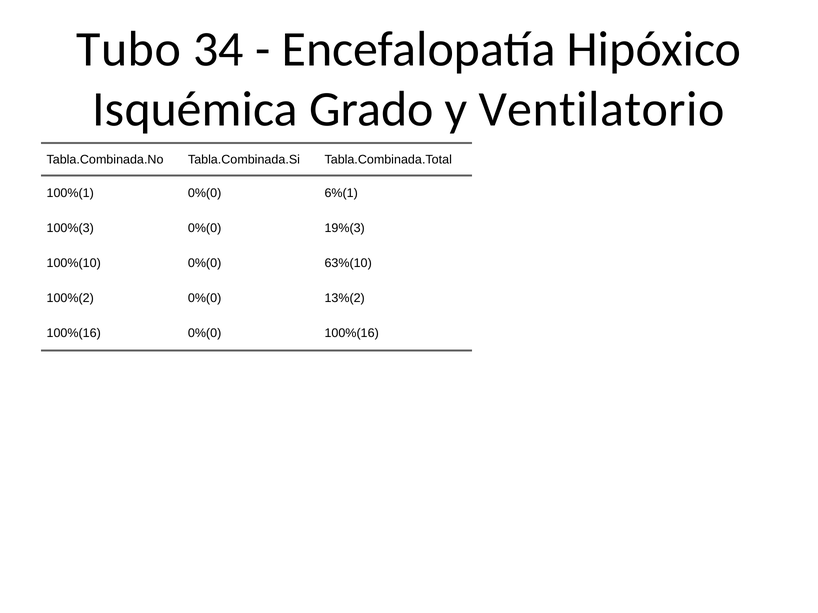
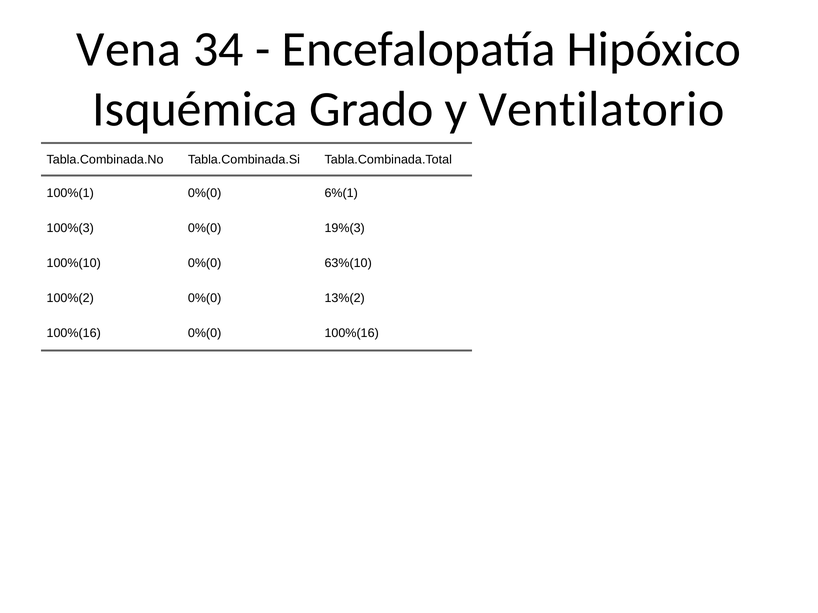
Tubo: Tubo -> Vena
